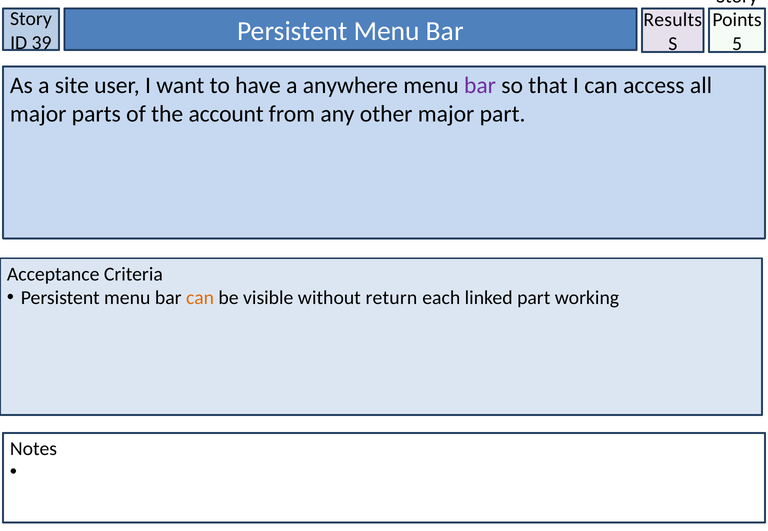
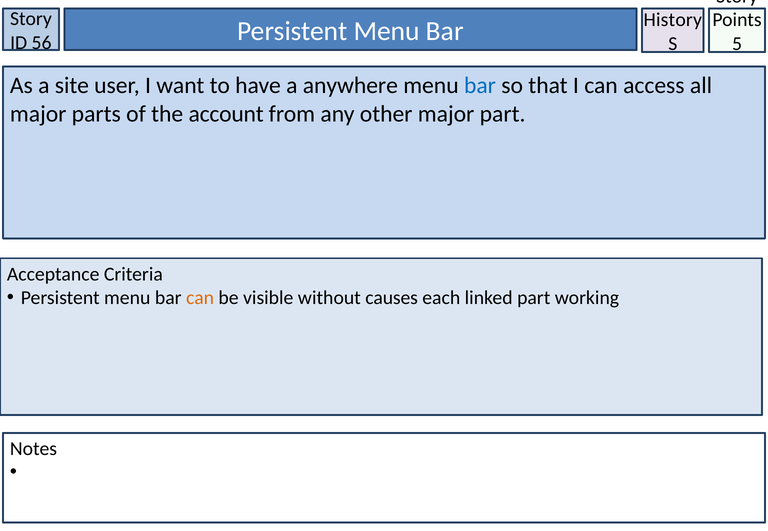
Results: Results -> History
39: 39 -> 56
bar at (480, 86) colour: purple -> blue
return: return -> causes
